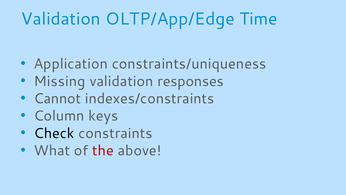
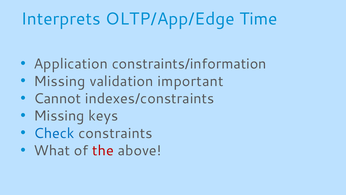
Validation at (61, 19): Validation -> Interprets
constraints/uniqueness: constraints/uniqueness -> constraints/information
responses: responses -> important
Column at (59, 116): Column -> Missing
Check colour: black -> blue
